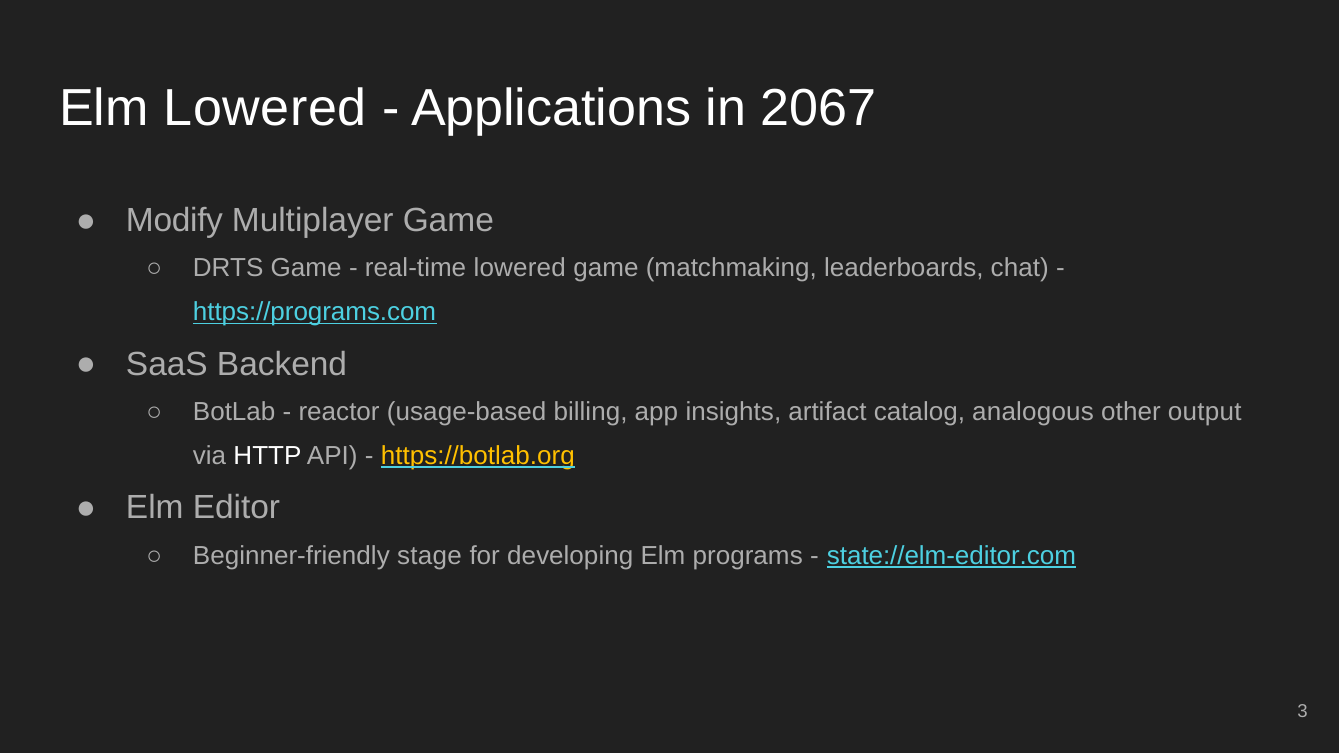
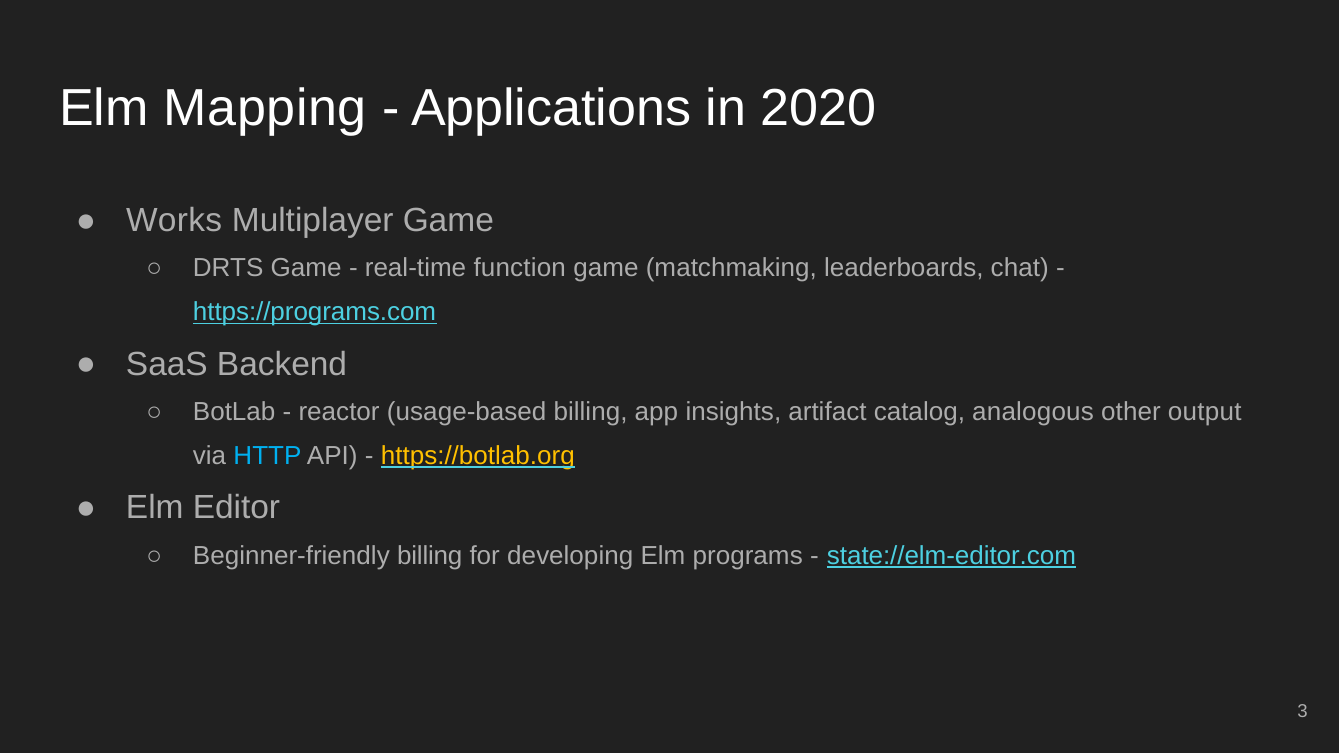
Elm Lowered: Lowered -> Mapping
2067: 2067 -> 2020
Modify: Modify -> Works
real-time lowered: lowered -> function
HTTP colour: white -> light blue
Beginner-friendly stage: stage -> billing
